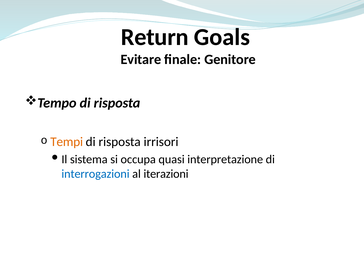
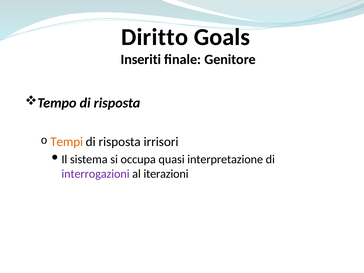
Return: Return -> Diritto
Evitare: Evitare -> Inseriti
interrogazioni colour: blue -> purple
